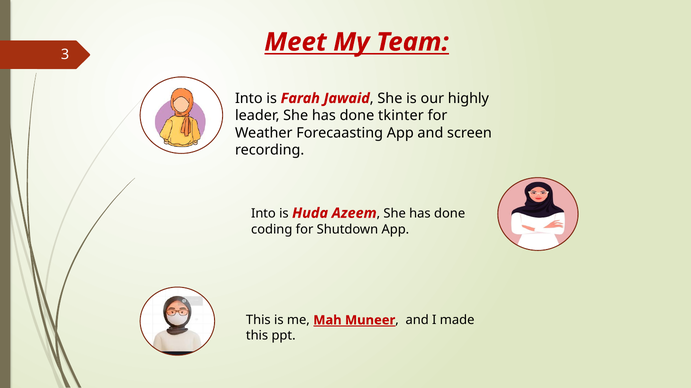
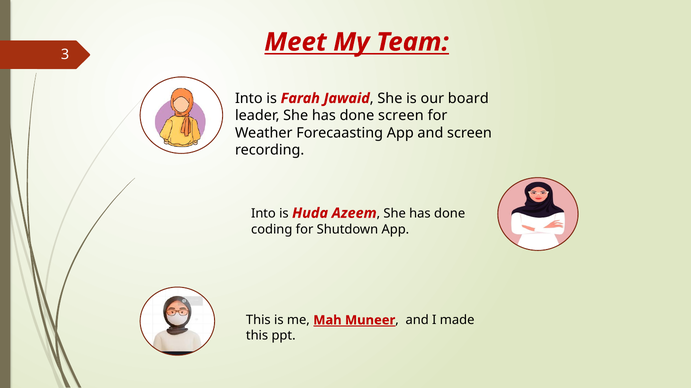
highly: highly -> board
done tkinter: tkinter -> screen
